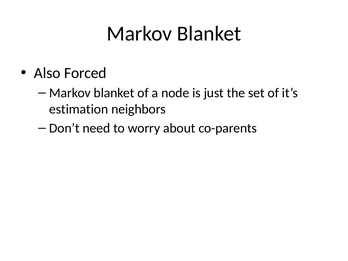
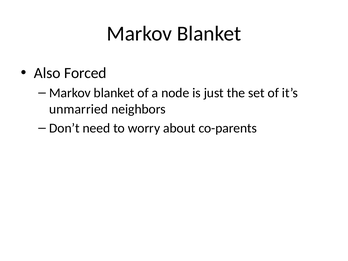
estimation: estimation -> unmarried
